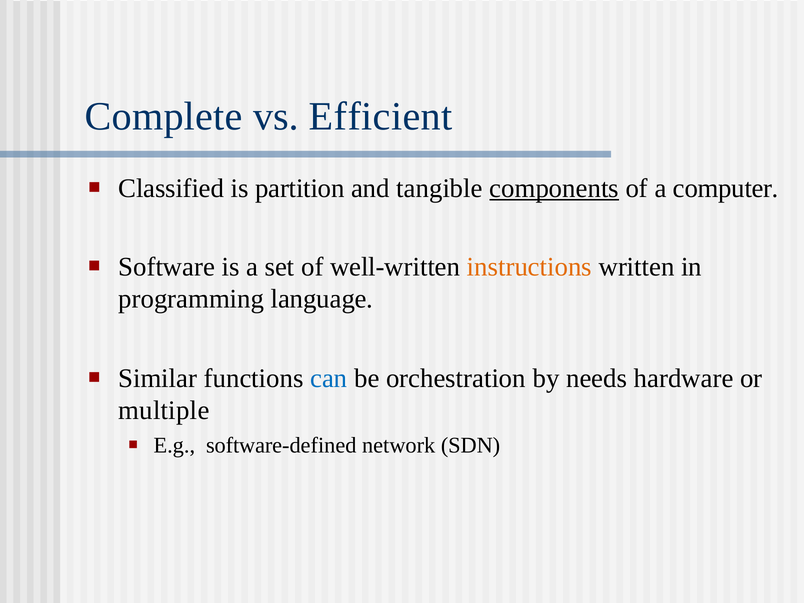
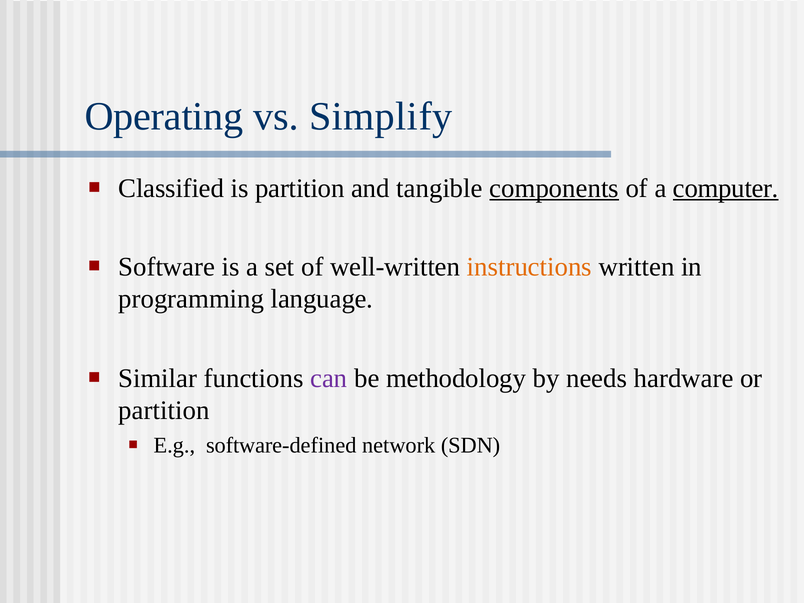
Complete: Complete -> Operating
Efficient: Efficient -> Simplify
computer underline: none -> present
can colour: blue -> purple
orchestration: orchestration -> methodology
multiple at (164, 410): multiple -> partition
